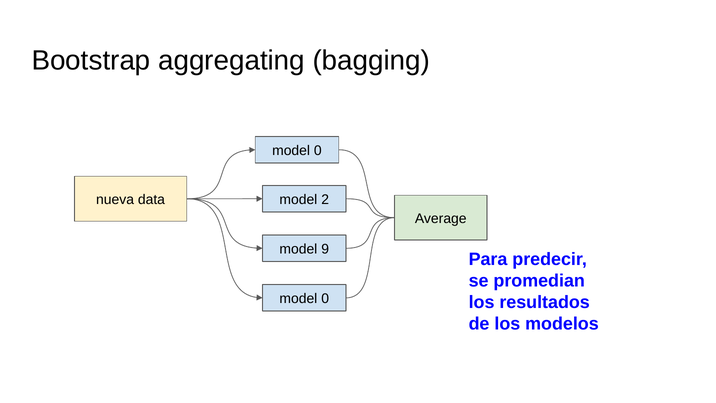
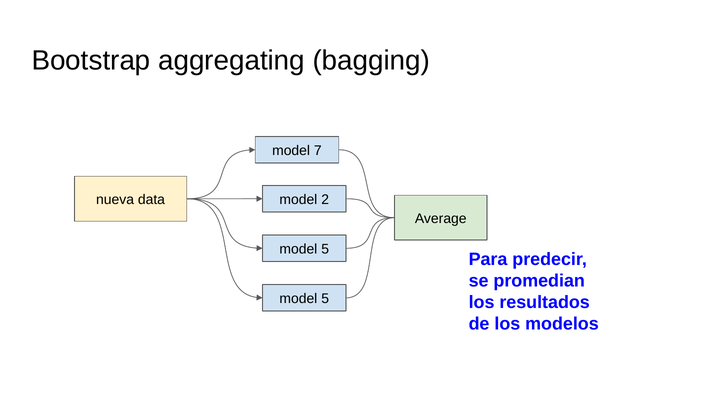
0 at (318, 151): 0 -> 7
9 at (325, 249): 9 -> 5
0 at (325, 299): 0 -> 5
